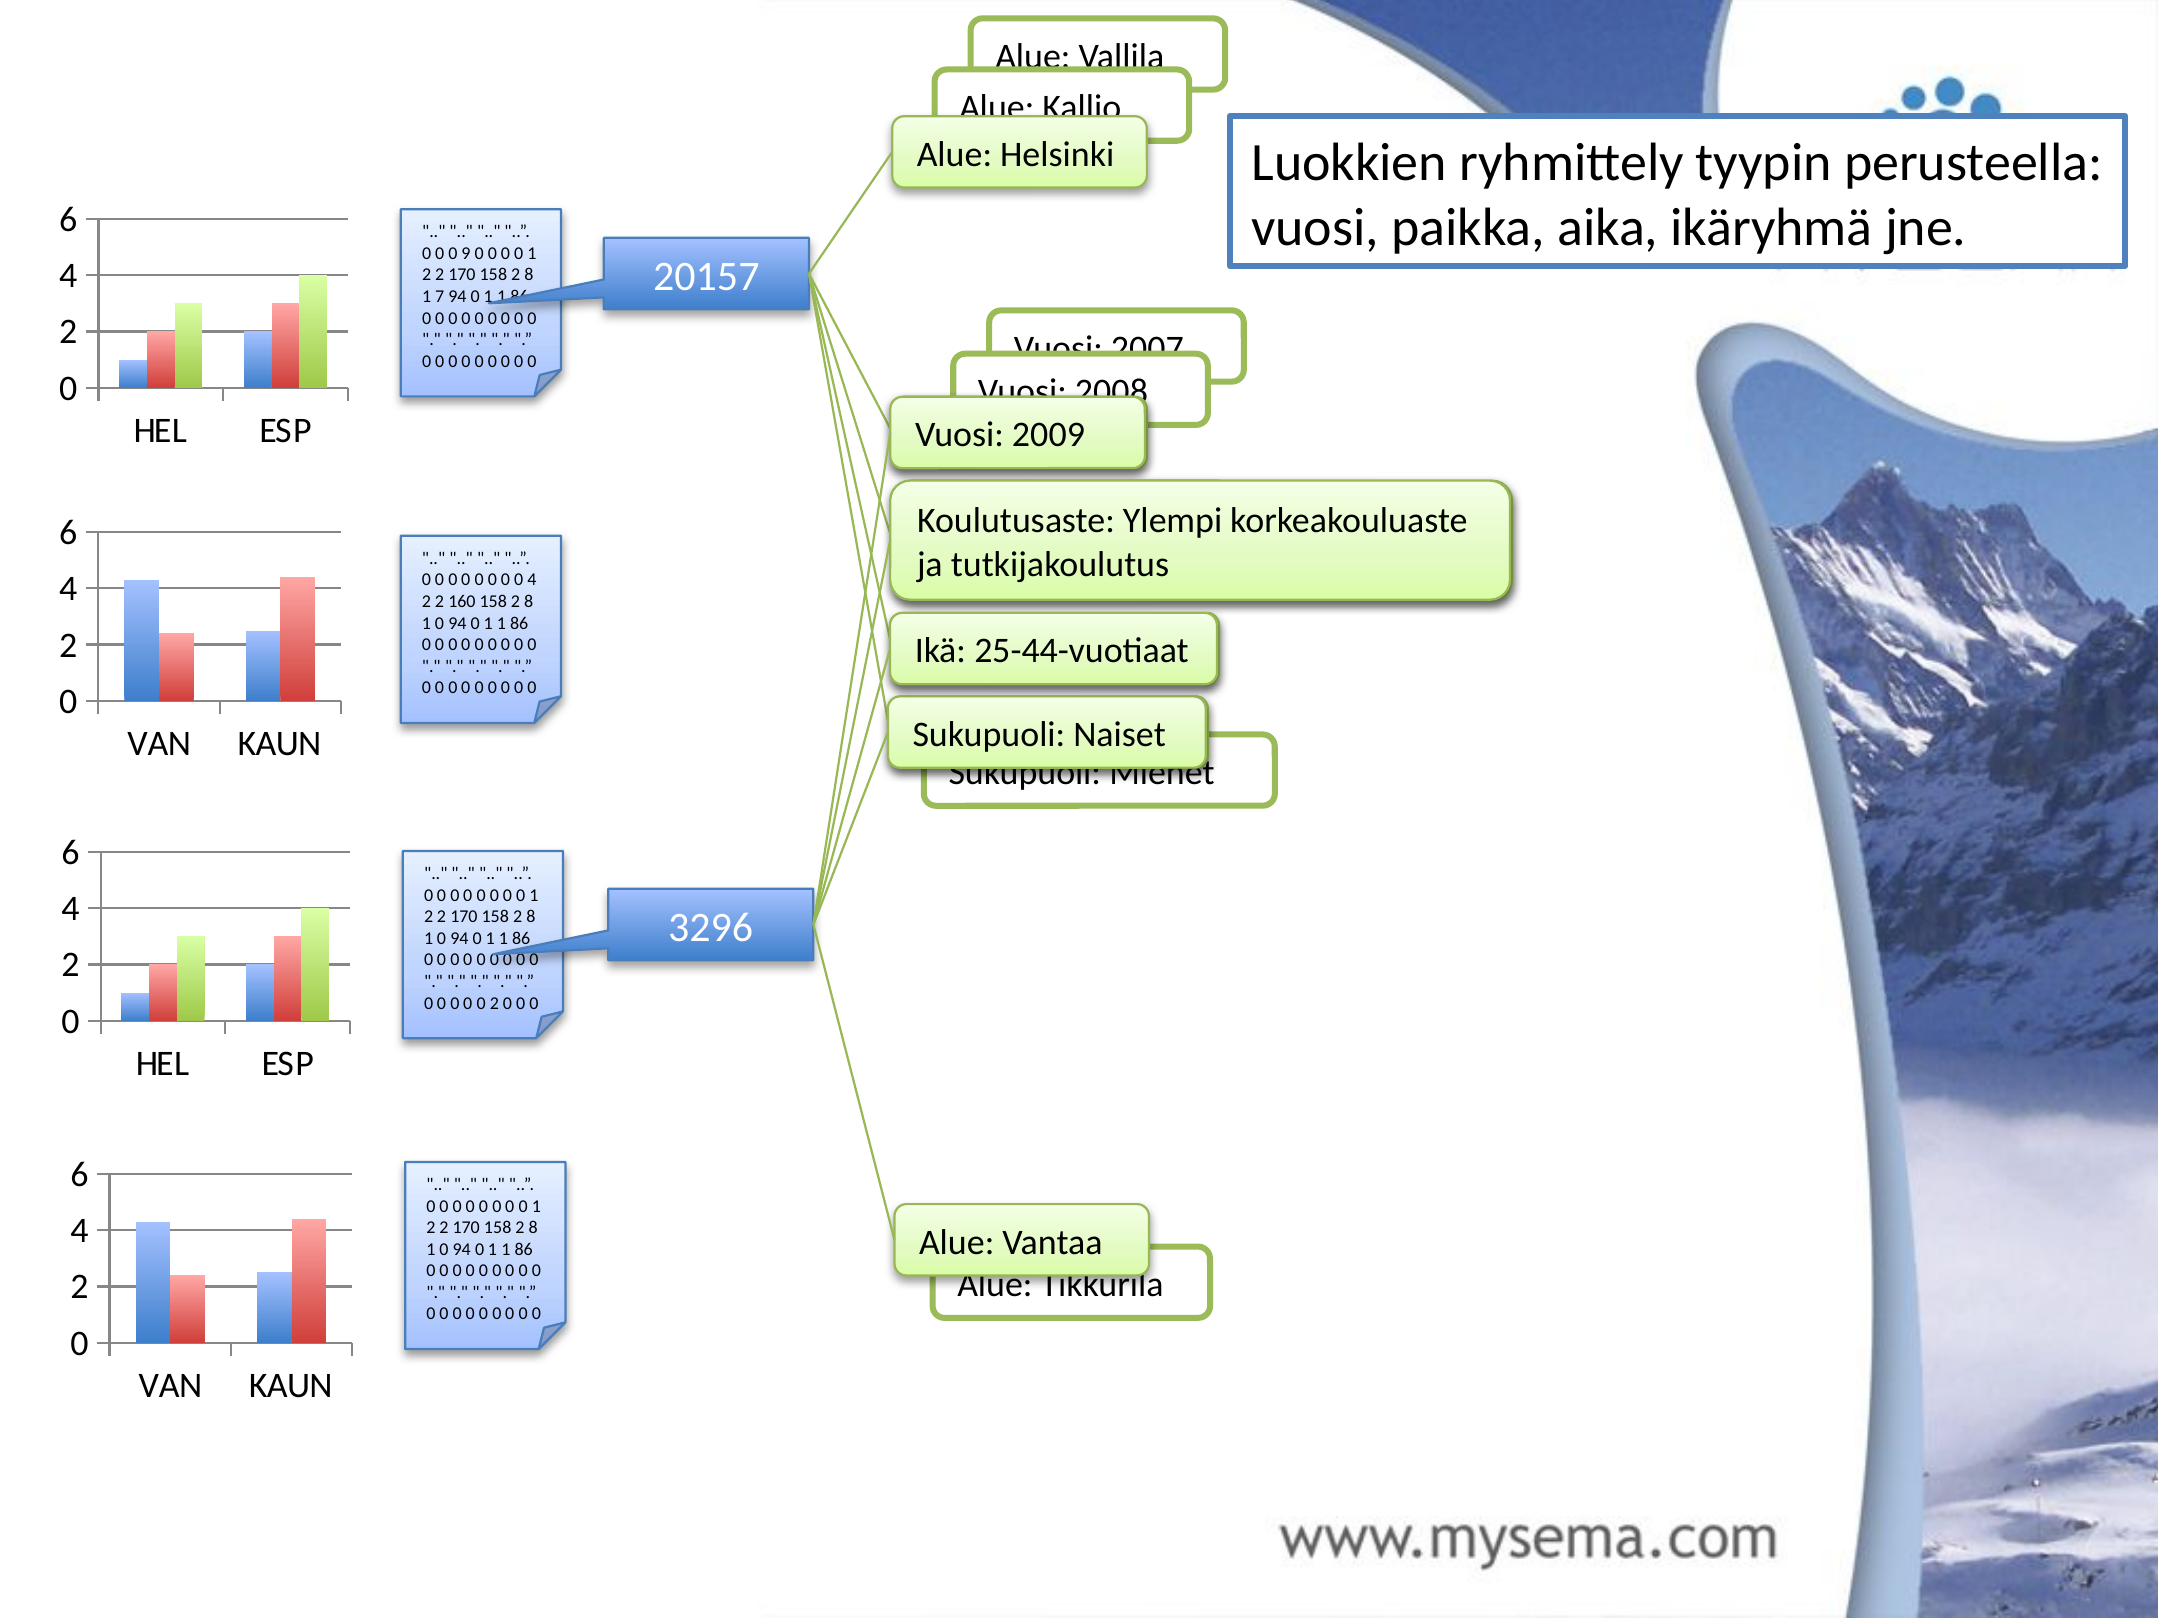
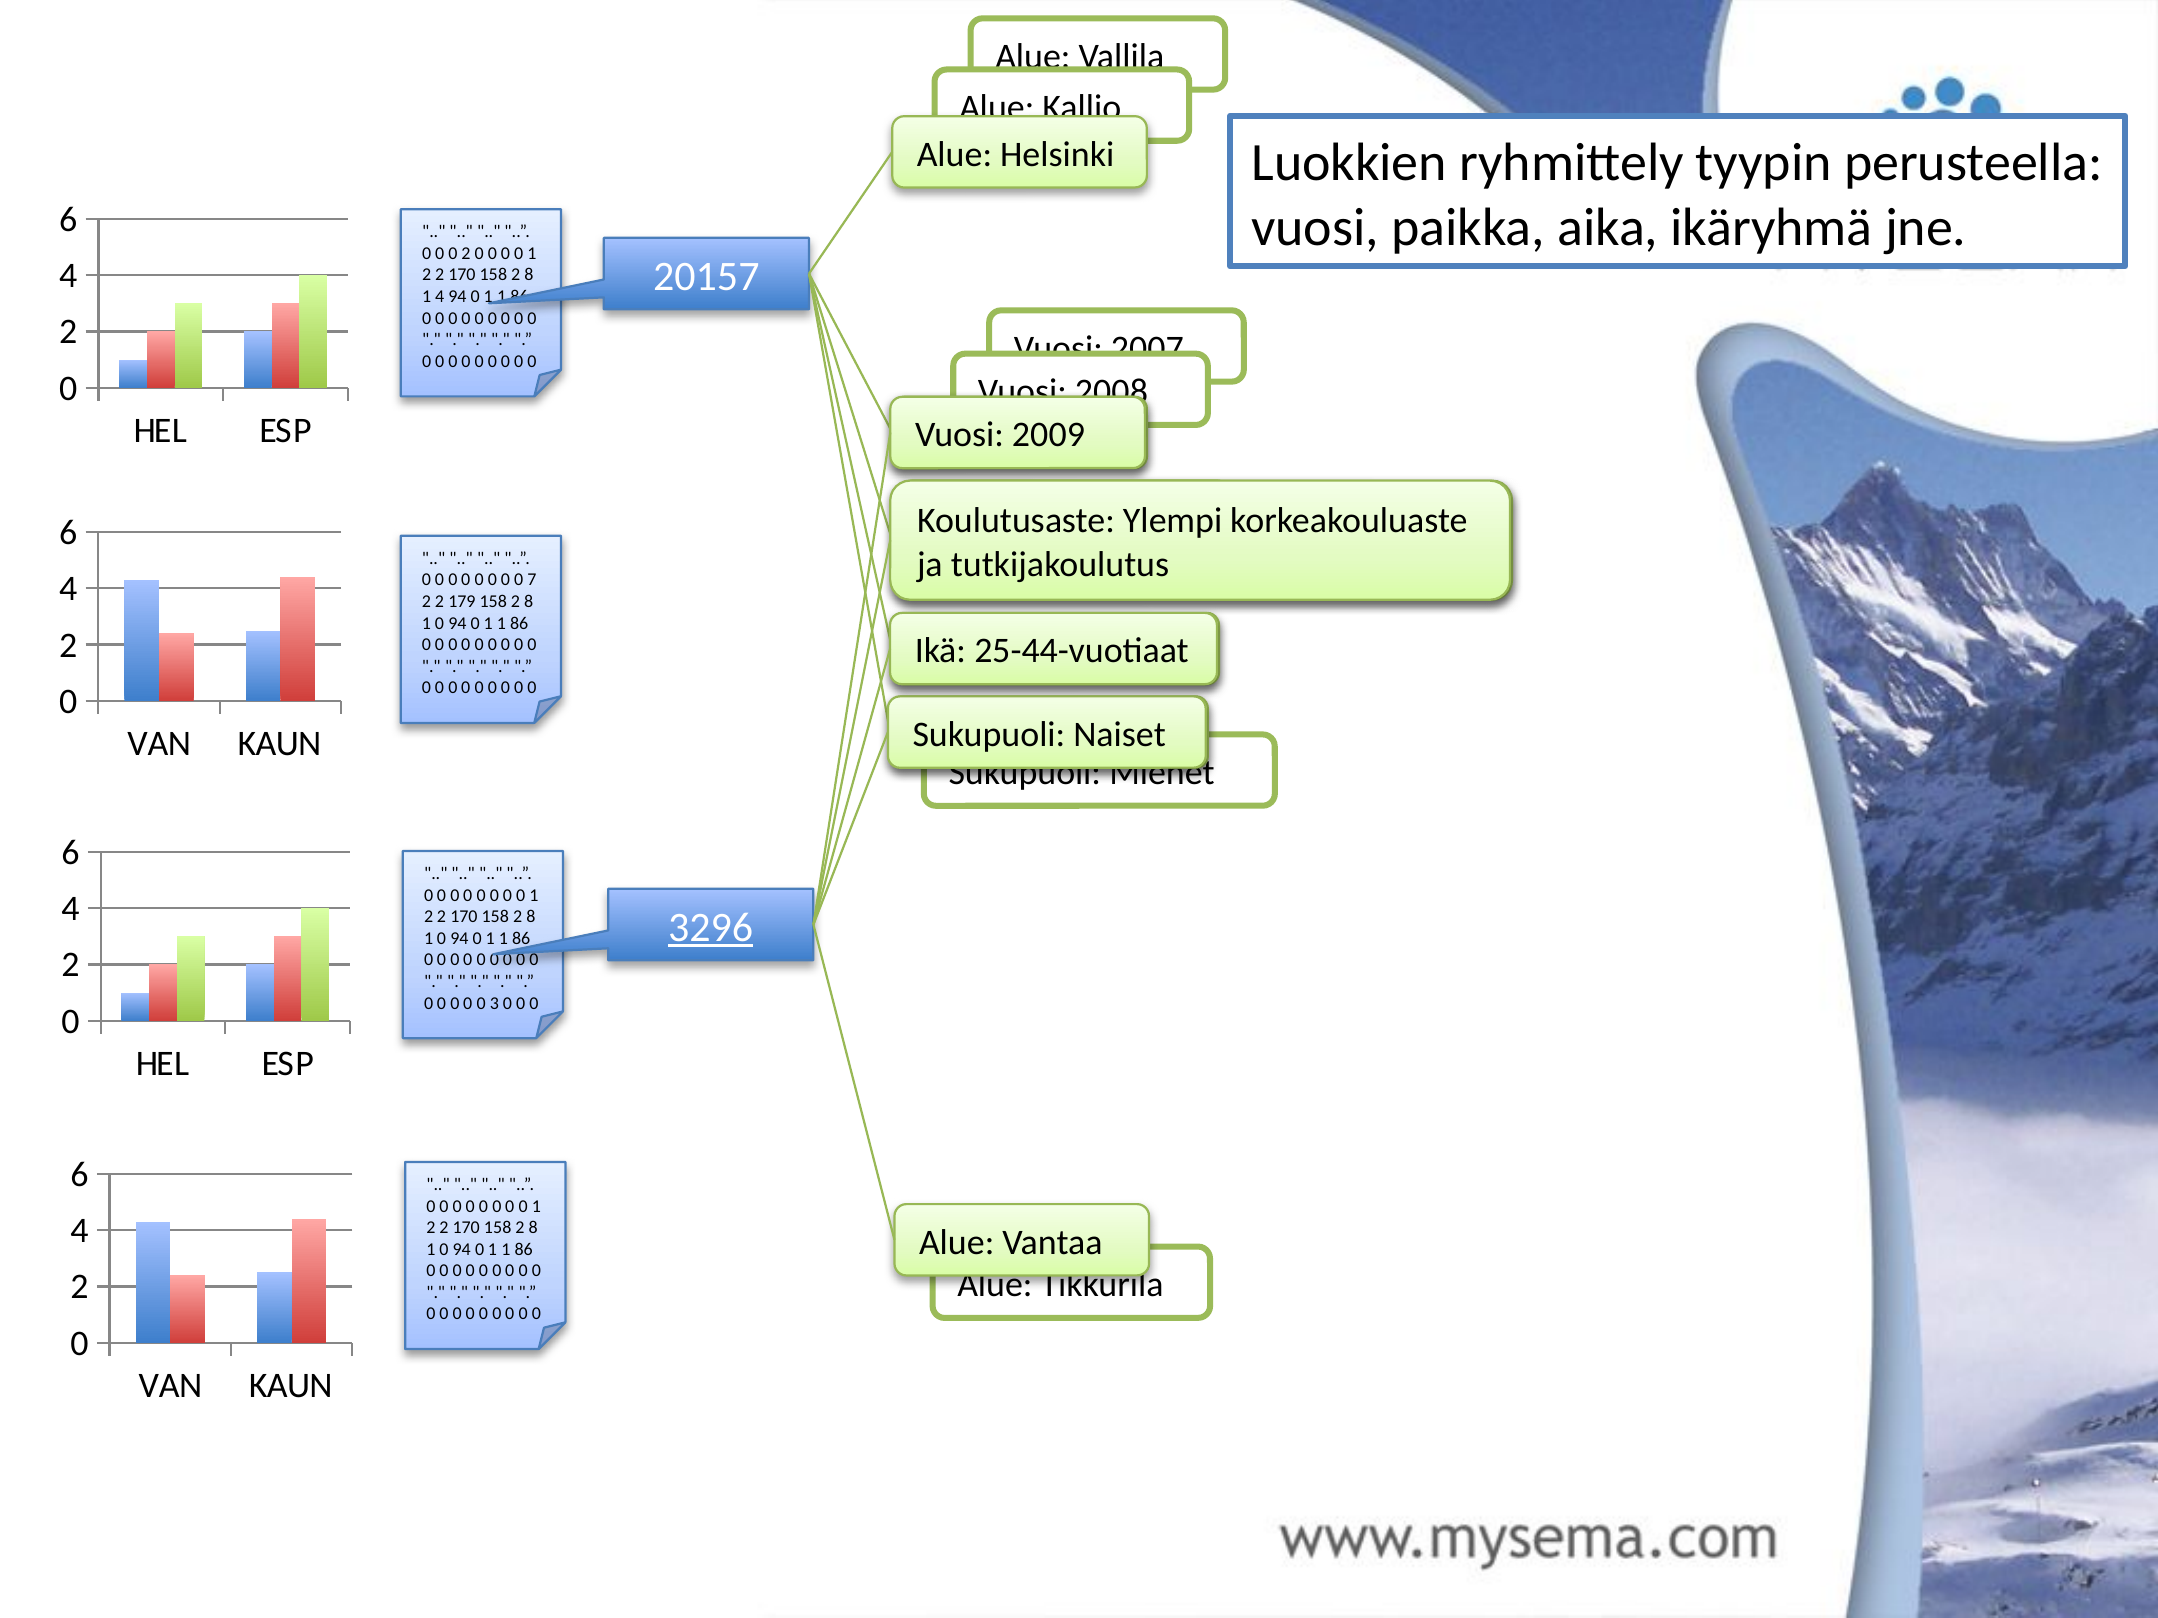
0 0 9: 9 -> 2
1 7: 7 -> 4
0 4: 4 -> 7
160: 160 -> 179
3296 underline: none -> present
0 0 2: 2 -> 3
